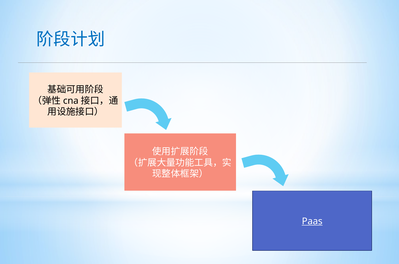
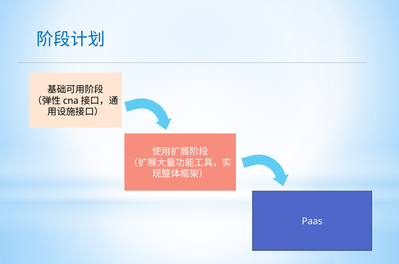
Paas underline: present -> none
